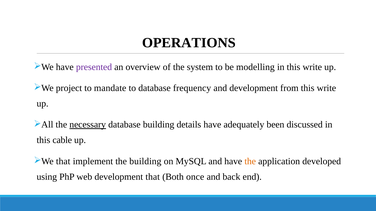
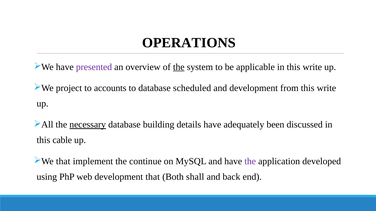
the at (179, 67) underline: none -> present
modelling: modelling -> applicable
mandate: mandate -> accounts
frequency: frequency -> scheduled
the building: building -> continue
the at (250, 162) colour: orange -> purple
once: once -> shall
